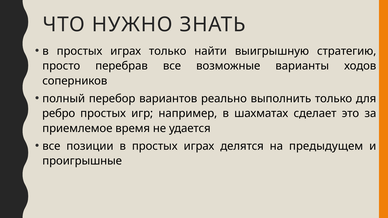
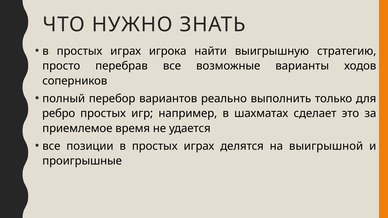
играх только: только -> игрока
предыдущем: предыдущем -> выигрышной
